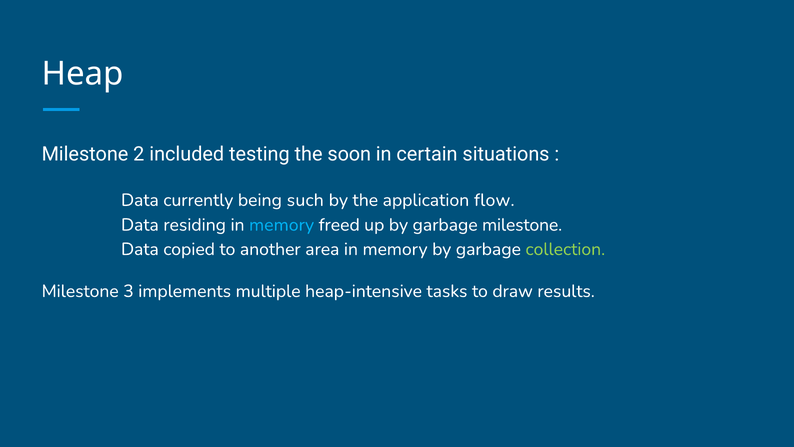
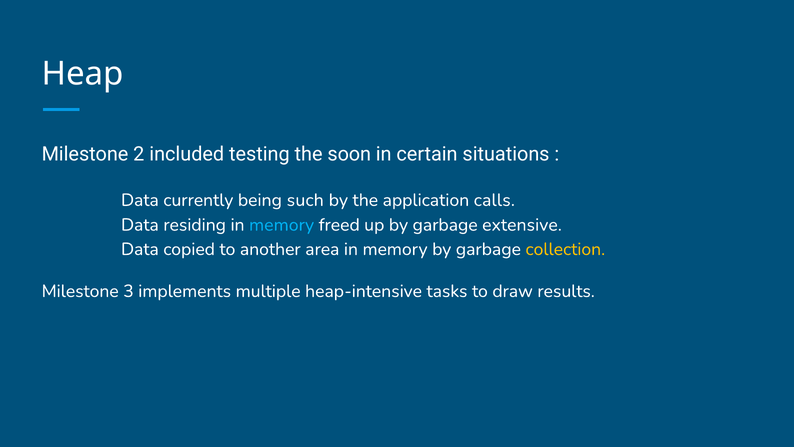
flow: flow -> calls
garbage milestone: milestone -> extensive
collection colour: light green -> yellow
